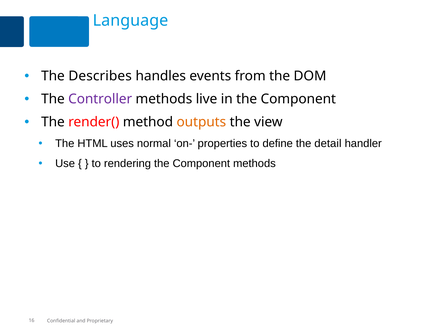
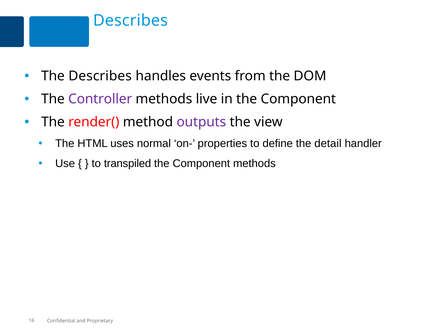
Language at (131, 21): Language -> Describes
outputs colour: orange -> purple
rendering: rendering -> transpiled
